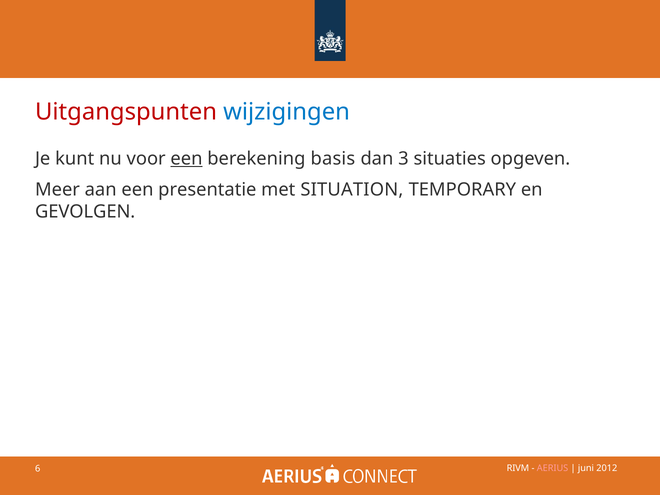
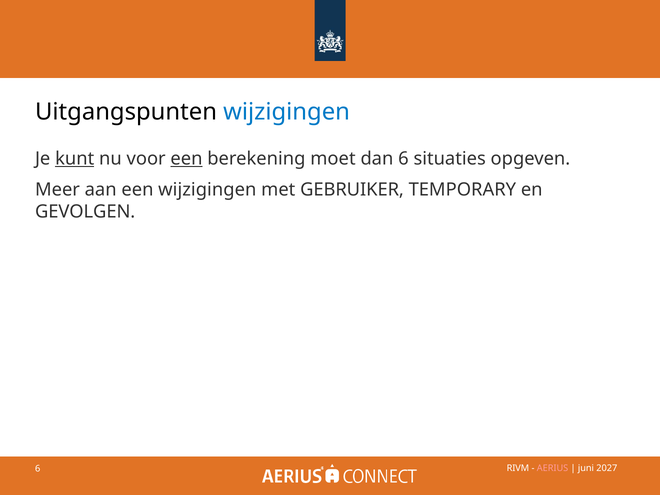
Uitgangspunten colour: red -> black
kunt underline: none -> present
basis: basis -> moet
dan 3: 3 -> 6
een presentatie: presentatie -> wijzigingen
SITUATION: SITUATION -> GEBRUIKER
2012: 2012 -> 2027
